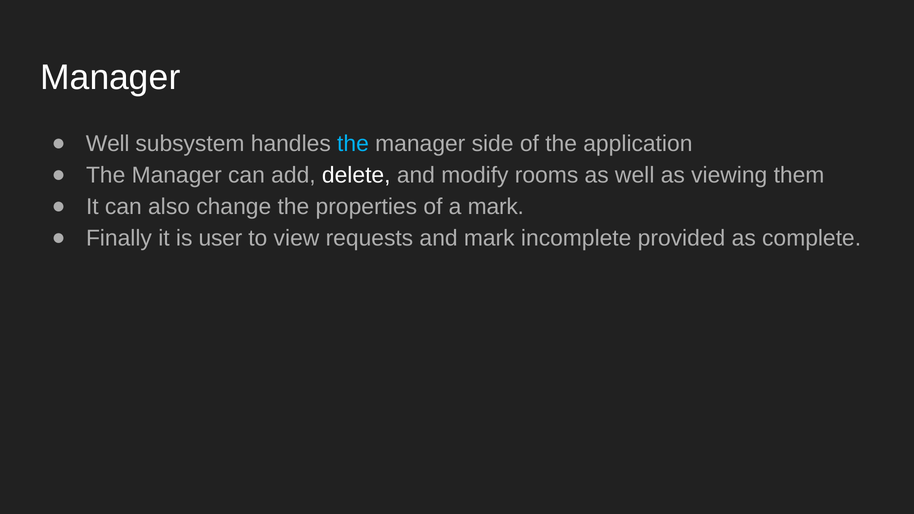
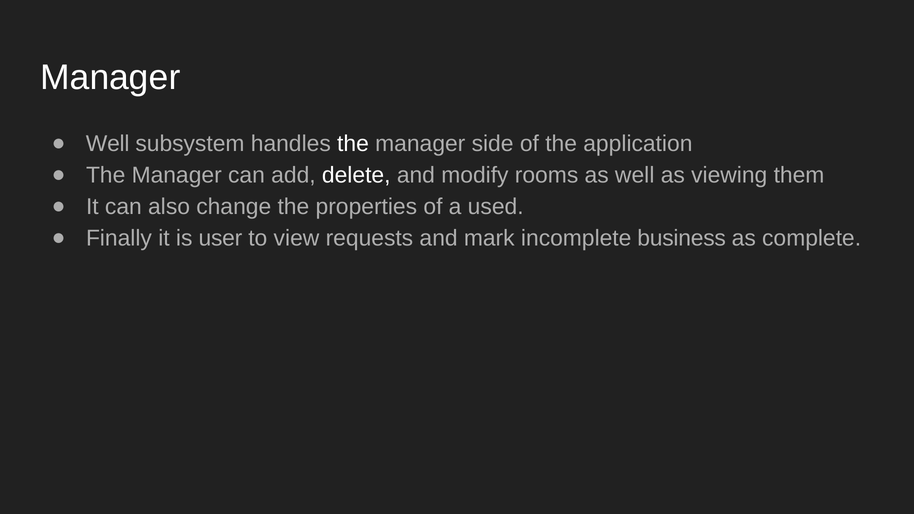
the at (353, 144) colour: light blue -> white
a mark: mark -> used
provided: provided -> business
